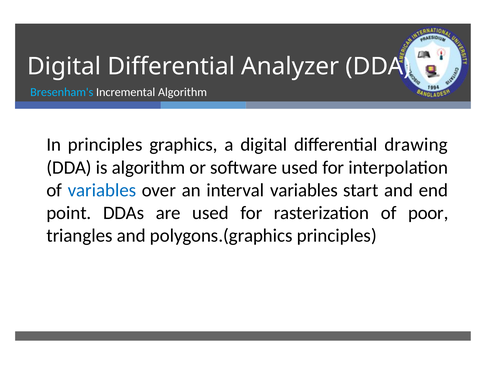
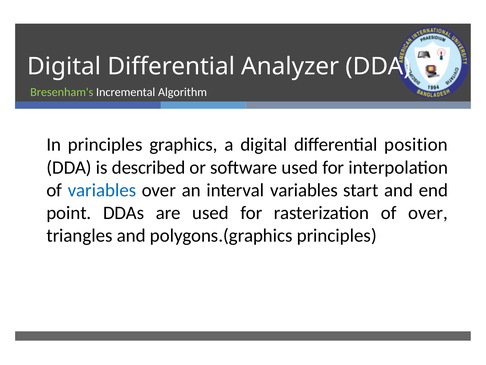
Bresenham's colour: light blue -> light green
drawing: drawing -> position
is algorithm: algorithm -> described
of poor: poor -> over
